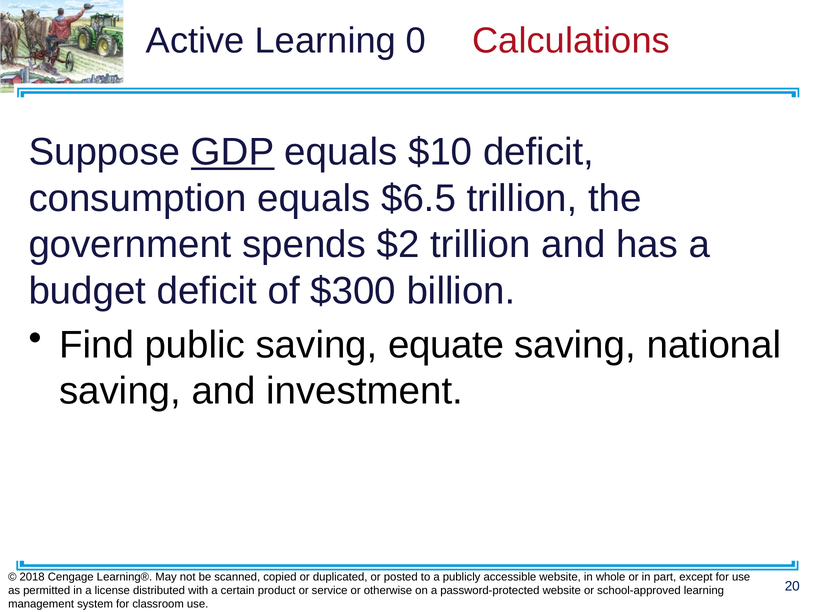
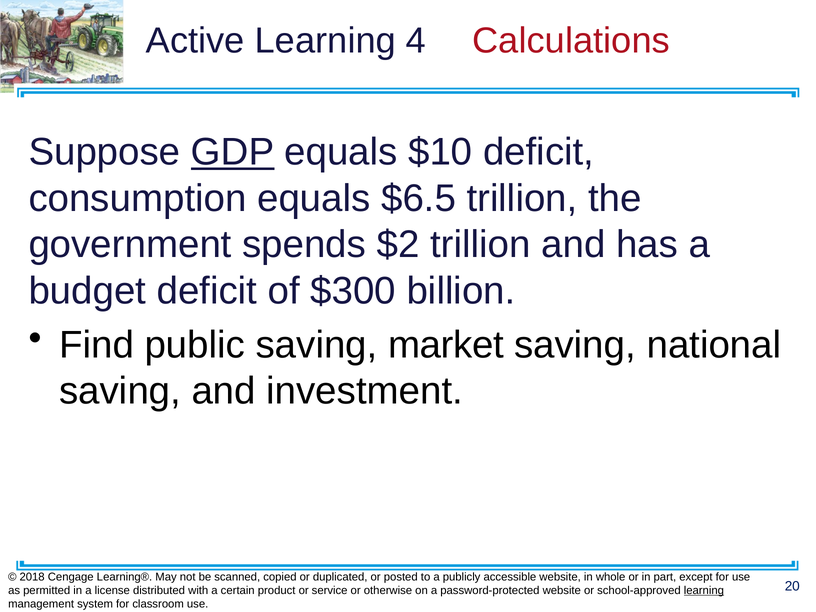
0: 0 -> 4
equate: equate -> market
learning at (704, 591) underline: none -> present
